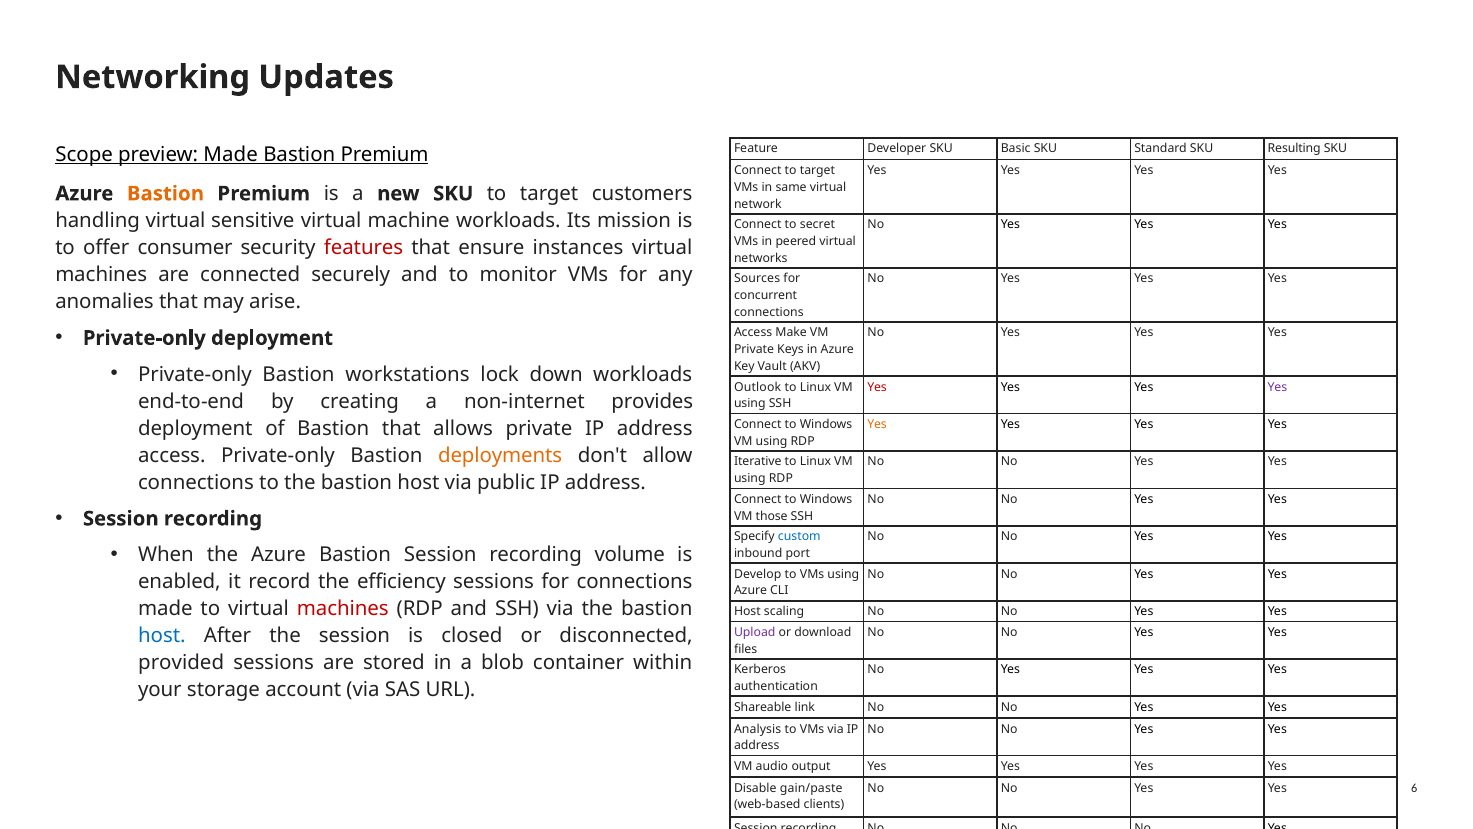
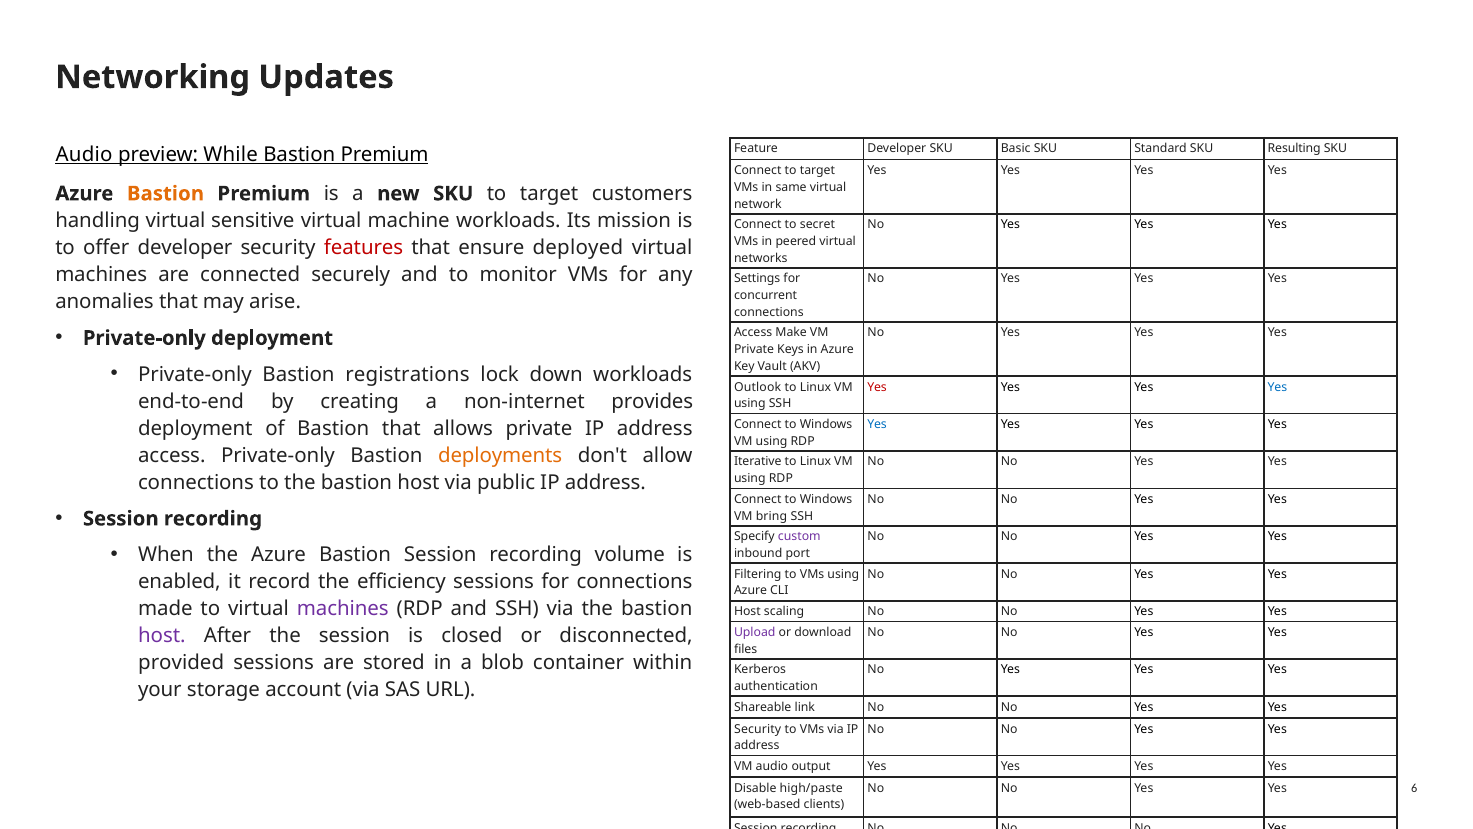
Scope at (84, 154): Scope -> Audio
preview Made: Made -> While
offer consumer: consumer -> developer
instances: instances -> deployed
Sources: Sources -> Settings
workstations: workstations -> registrations
Yes at (1277, 387) colour: purple -> blue
Yes at (877, 424) colour: orange -> blue
those: those -> bring
custom colour: blue -> purple
Develop: Develop -> Filtering
machines at (343, 609) colour: red -> purple
host at (162, 636) colour: blue -> purple
Analysis at (758, 729): Analysis -> Security
gain/paste: gain/paste -> high/paste
